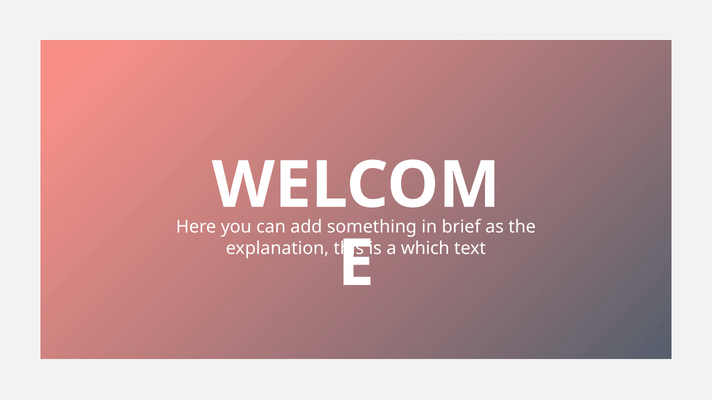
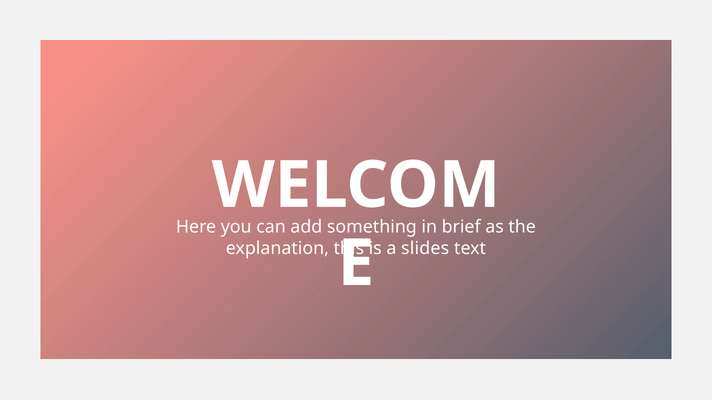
which: which -> slides
